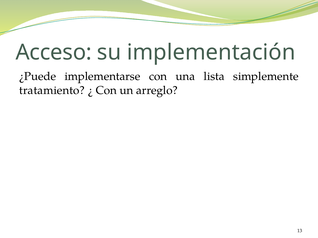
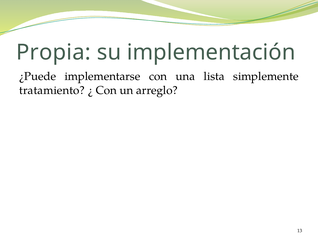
Acceso: Acceso -> Propia
